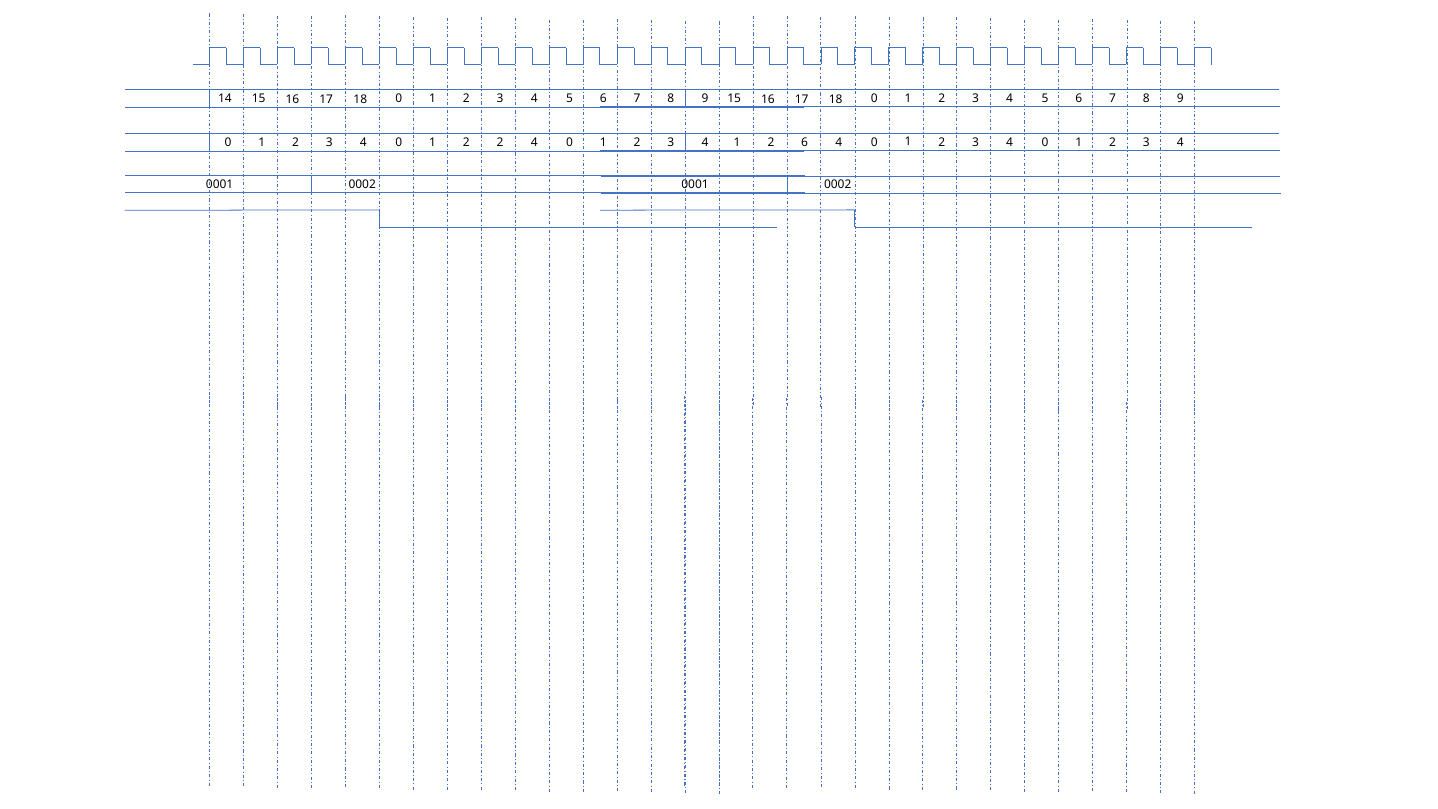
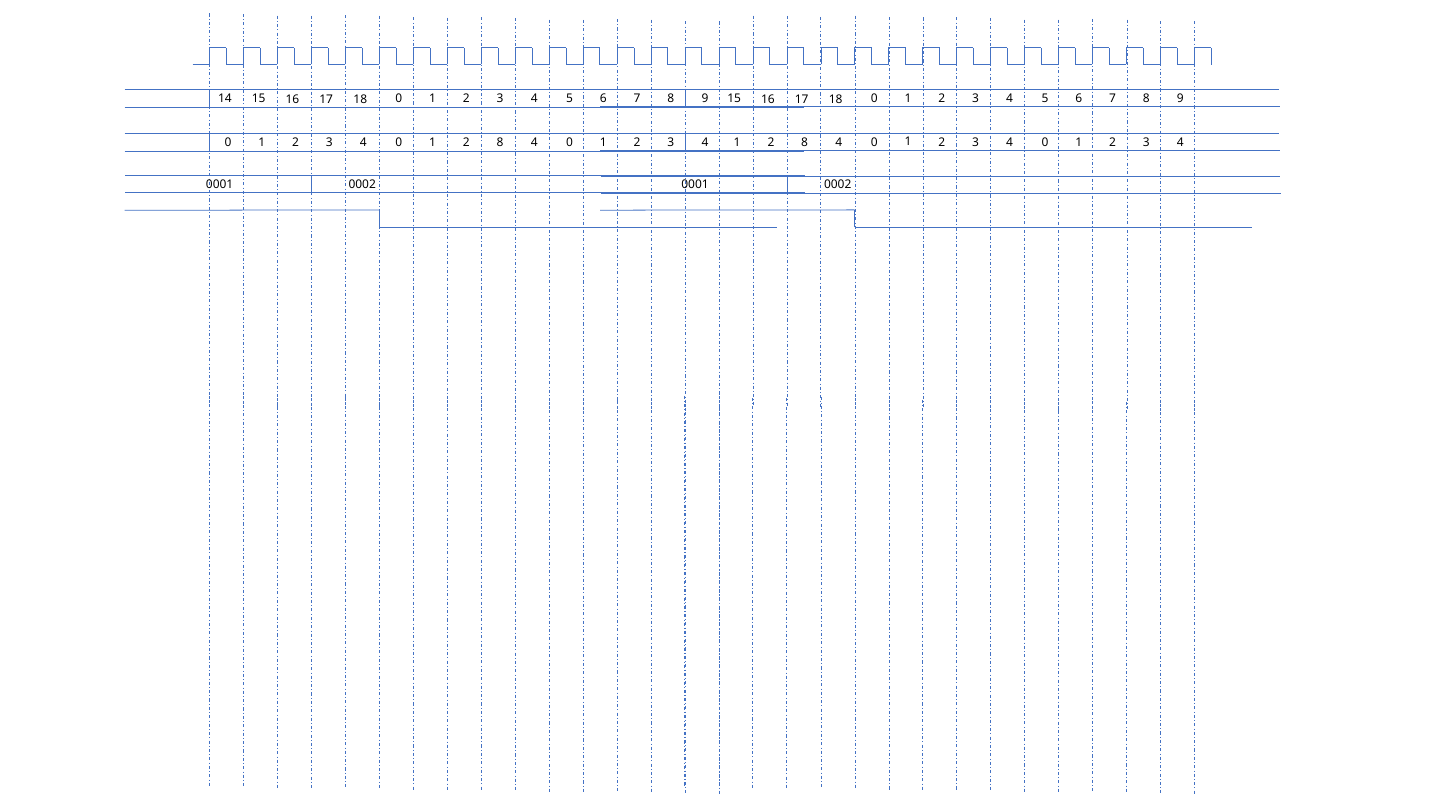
6 at (805, 143): 6 -> 8
0 1 2 2: 2 -> 8
